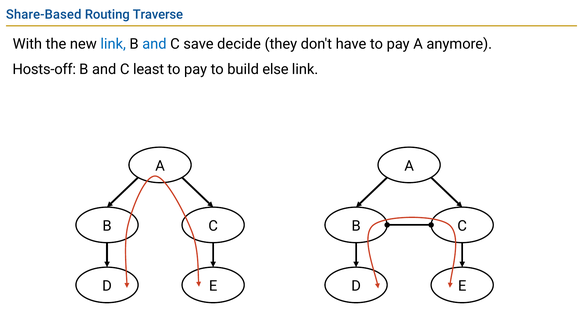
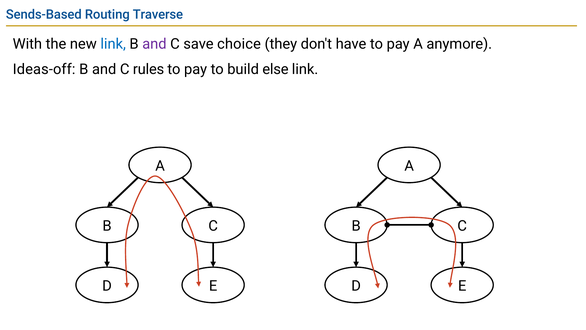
Share-Based: Share-Based -> Sends-Based
and at (154, 44) colour: blue -> purple
decide: decide -> choice
Hosts-off: Hosts-off -> Ideas-off
least: least -> rules
